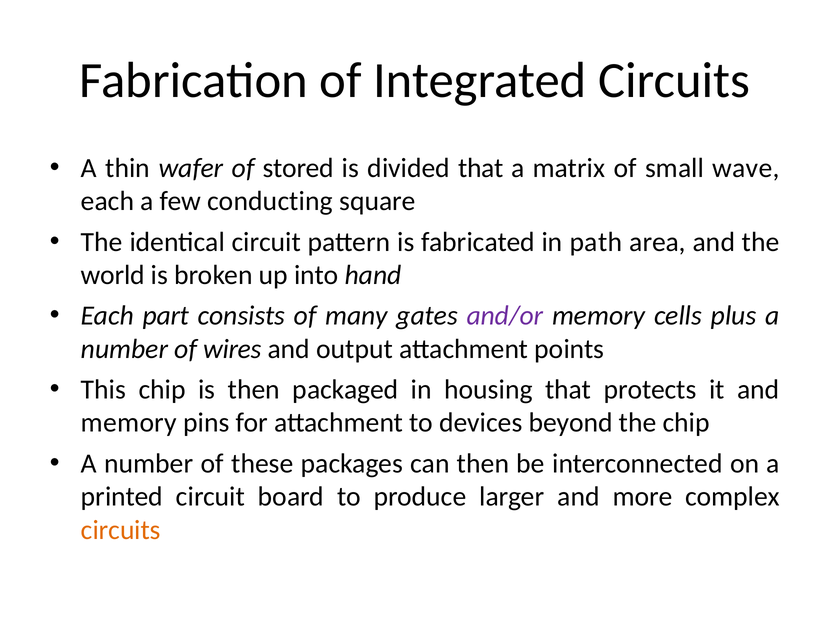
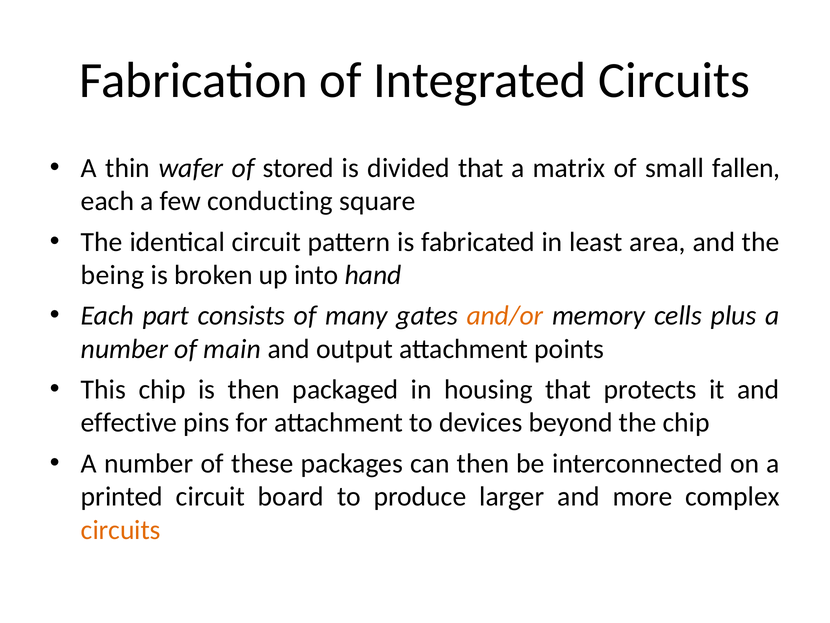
wave: wave -> fallen
path: path -> least
world: world -> being
and/or colour: purple -> orange
wires: wires -> main
memory at (129, 422): memory -> effective
